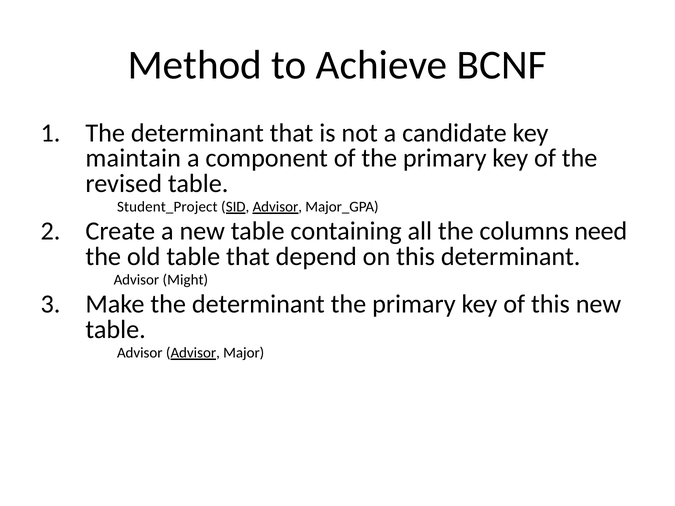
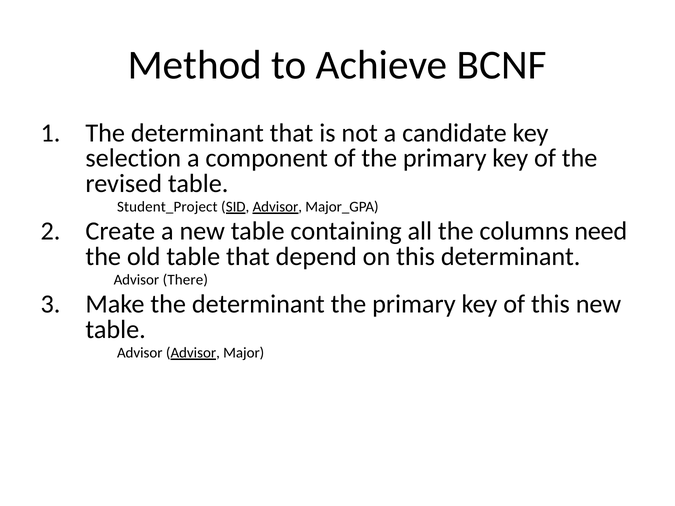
maintain: maintain -> selection
Might: Might -> There
